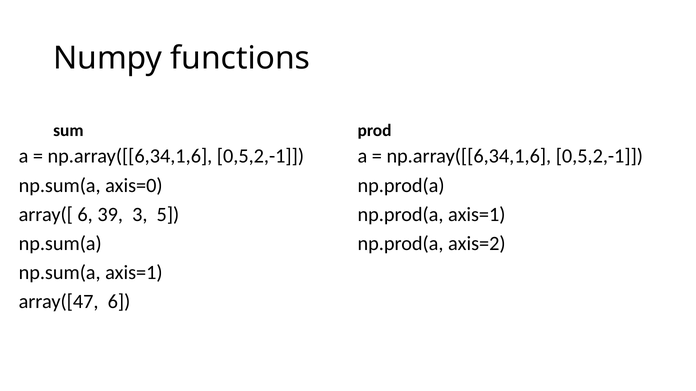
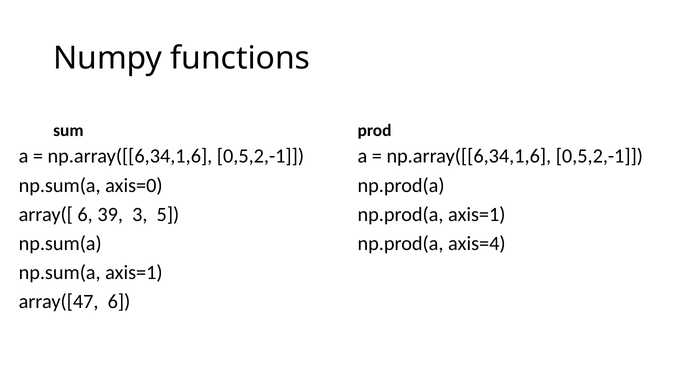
axis=2: axis=2 -> axis=4
